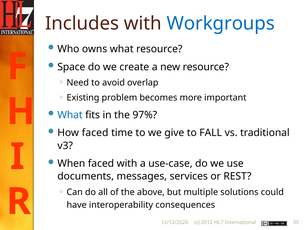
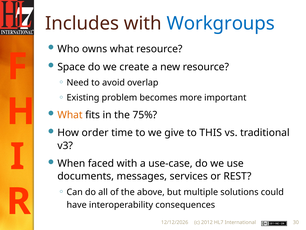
What at (70, 115) colour: blue -> orange
97%: 97% -> 75%
How faced: faced -> order
FALL: FALL -> THIS
